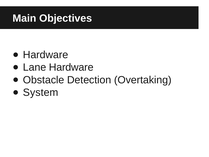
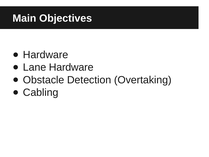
System: System -> Cabling
